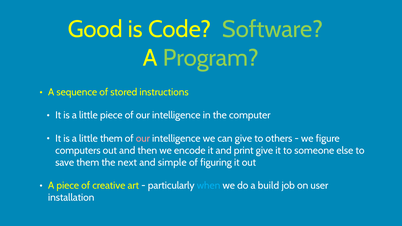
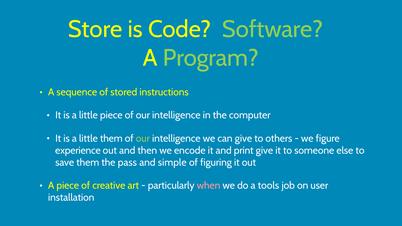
Good: Good -> Store
our at (143, 138) colour: pink -> light green
computers: computers -> experience
next: next -> pass
when colour: light blue -> pink
build: build -> tools
